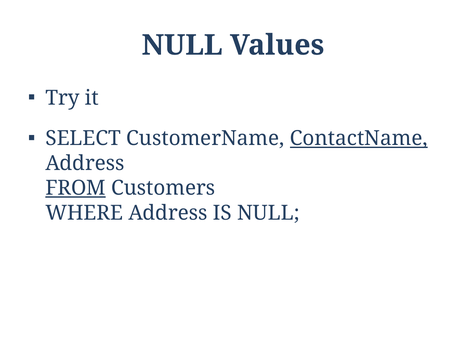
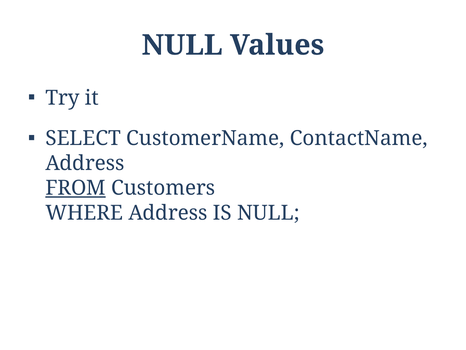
ContactName underline: present -> none
